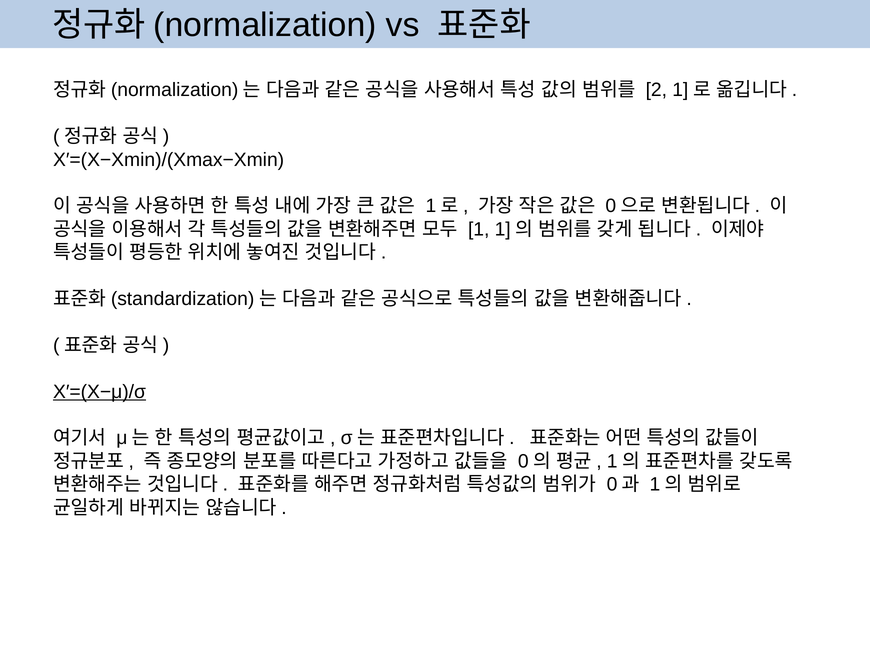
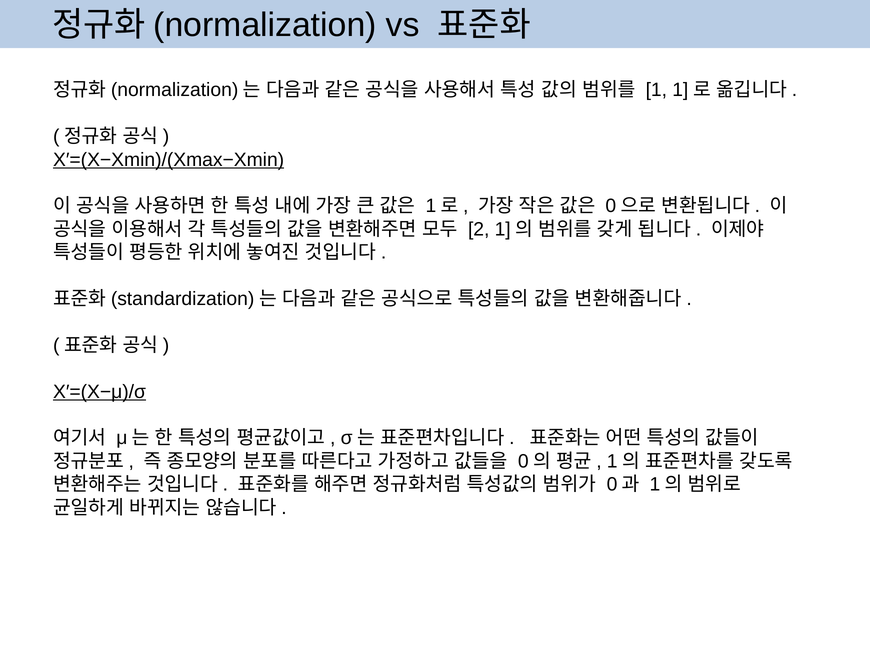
2: 2 -> 1
X′=(X−Xmin)/(Xmax−Xmin underline: none -> present
1: 1 -> 2
